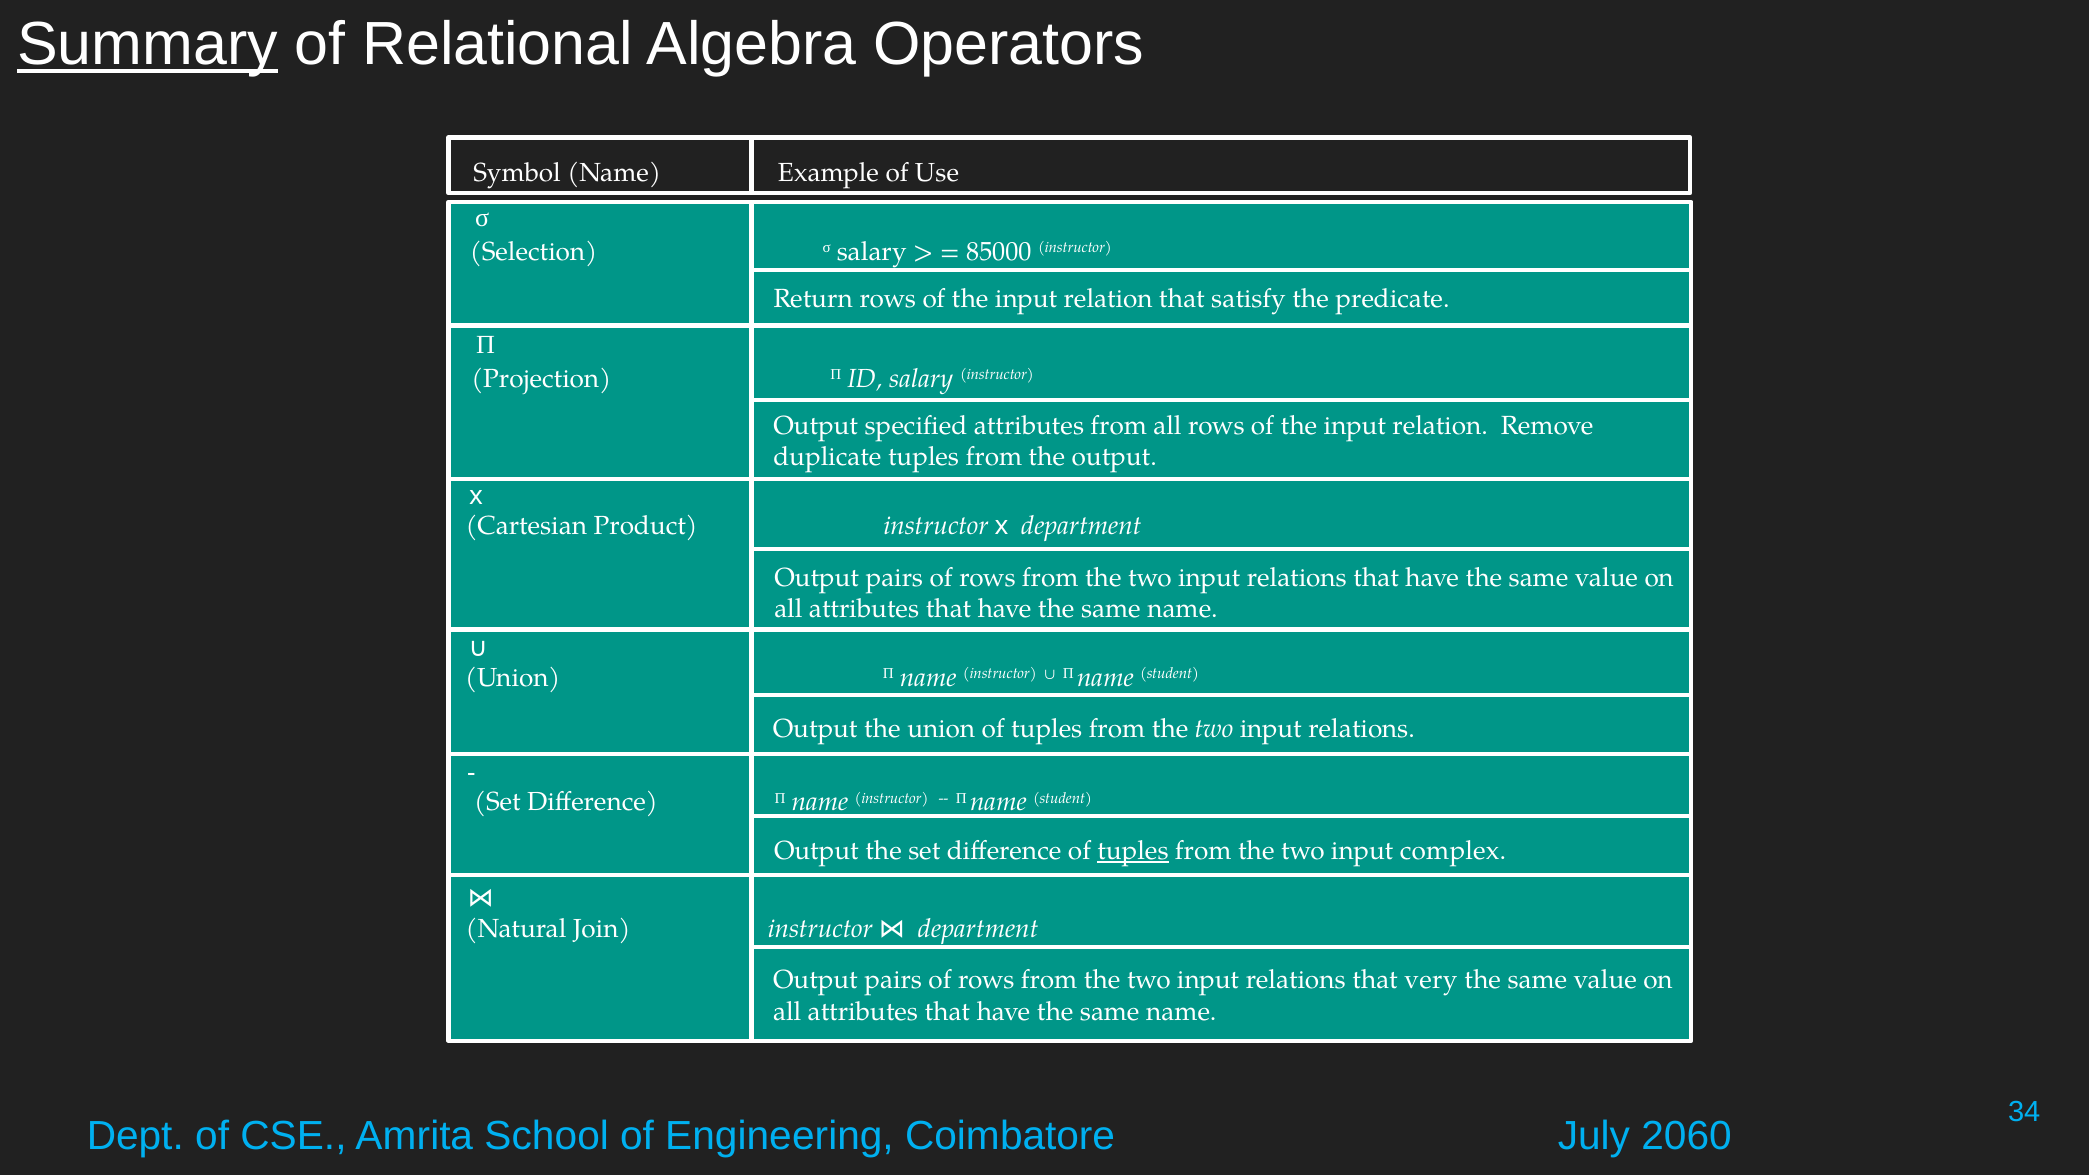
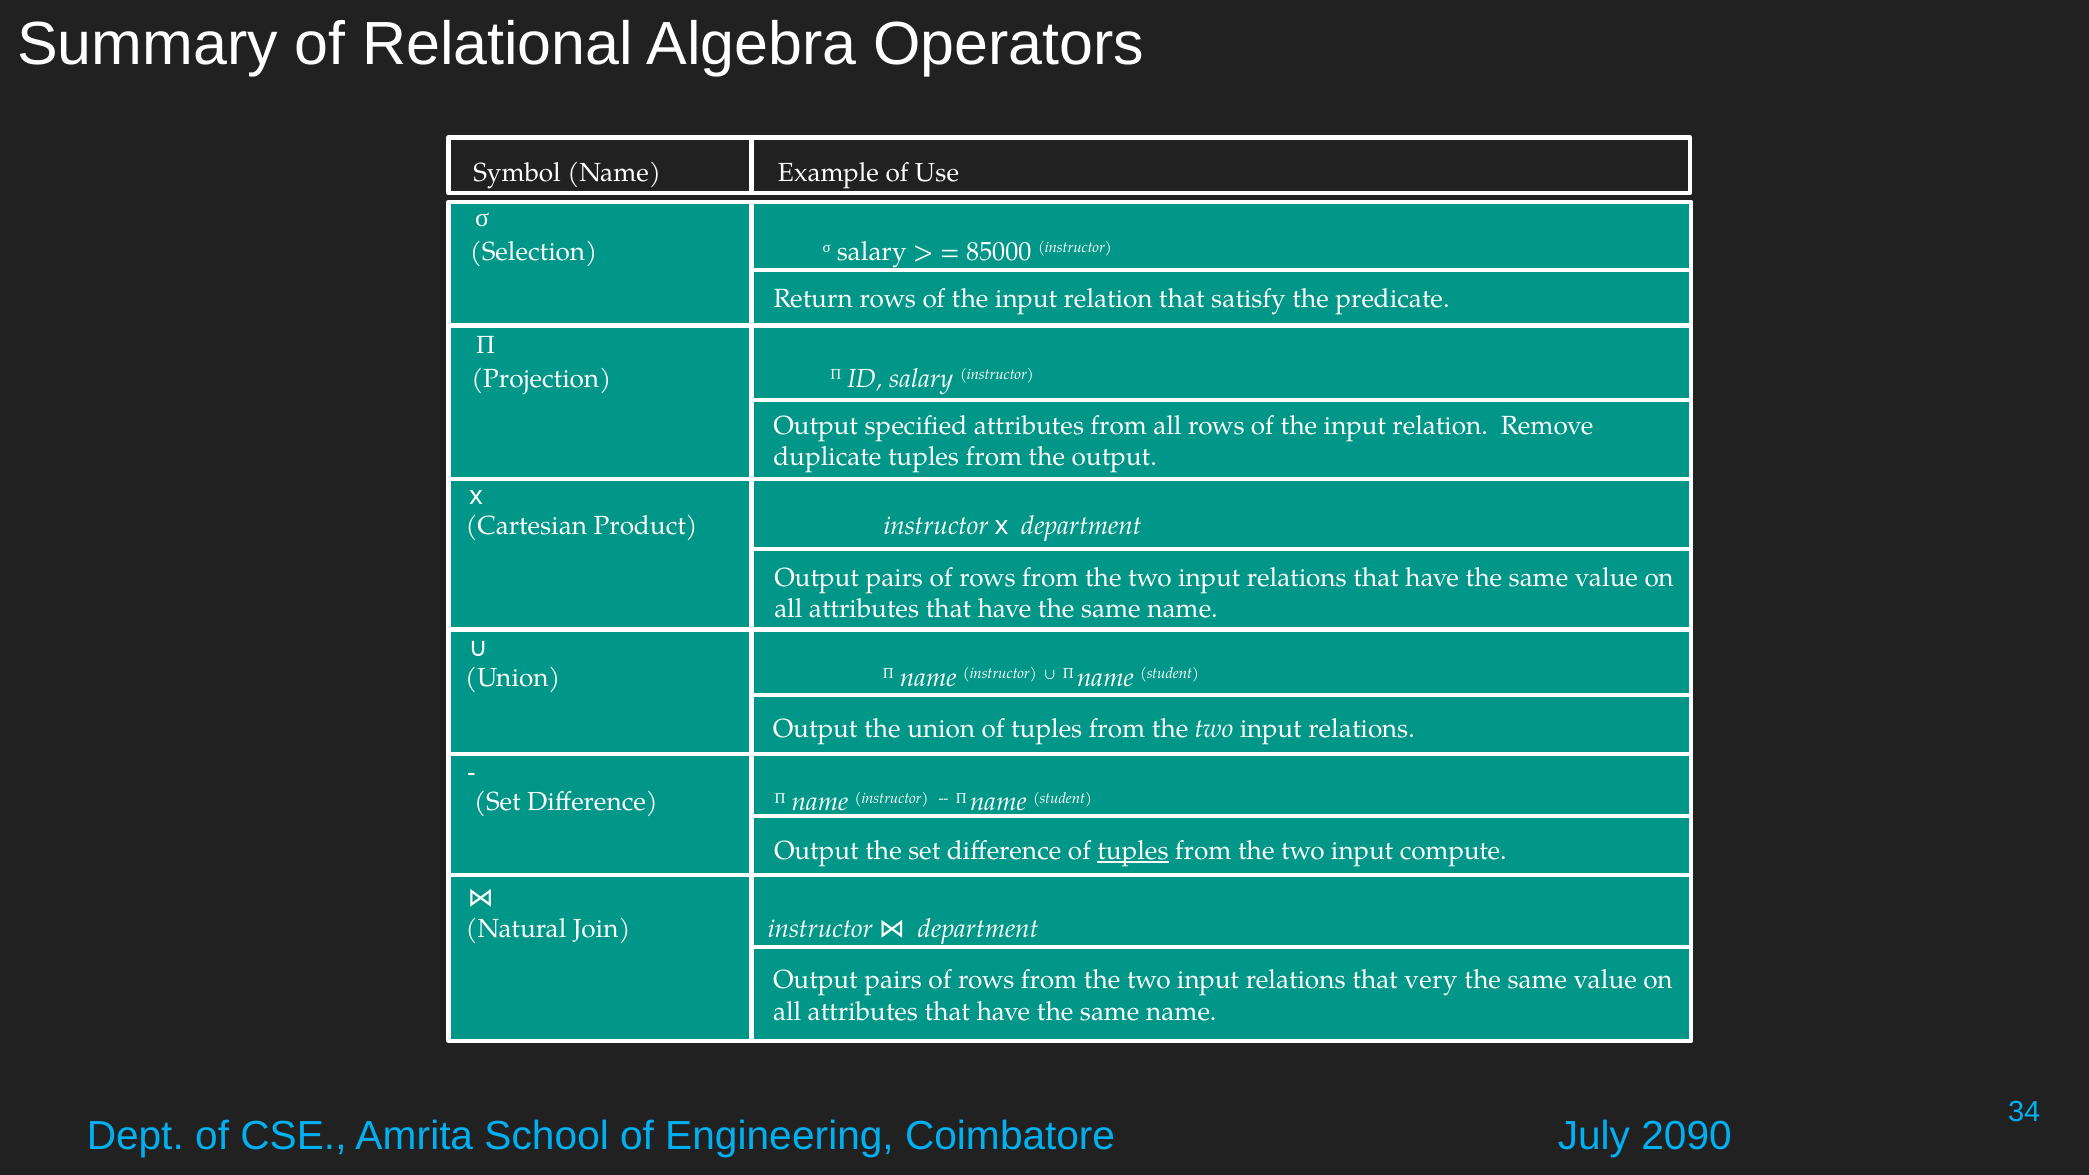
Summary underline: present -> none
complex: complex -> compute
2060: 2060 -> 2090
